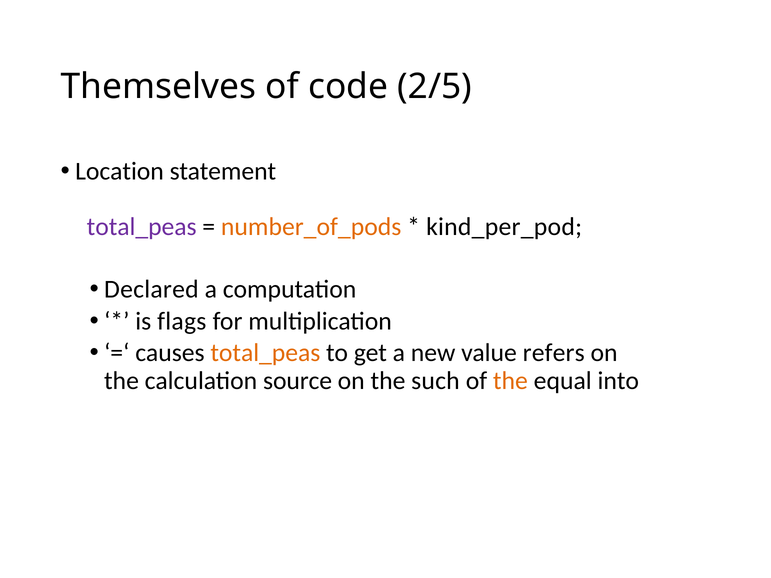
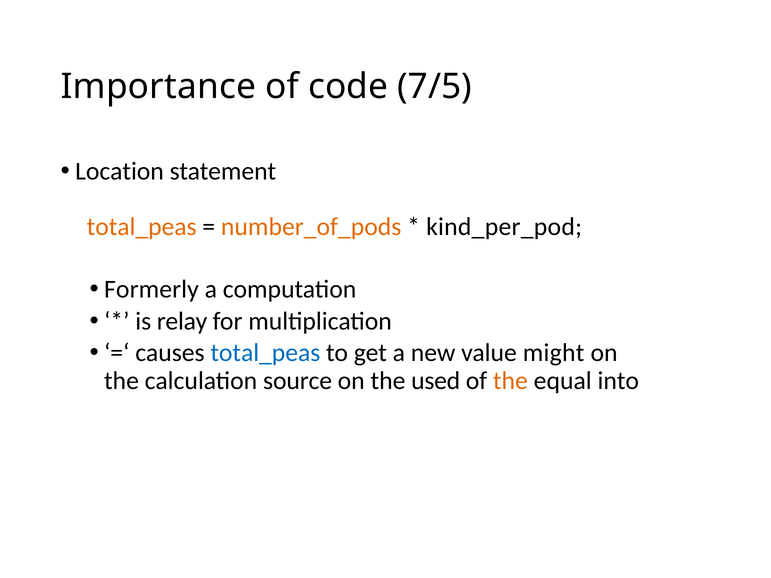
Themselves: Themselves -> Importance
2/5: 2/5 -> 7/5
total_peas at (142, 227) colour: purple -> orange
Declared: Declared -> Formerly
flags: flags -> relay
total_peas at (265, 353) colour: orange -> blue
refers: refers -> might
such: such -> used
